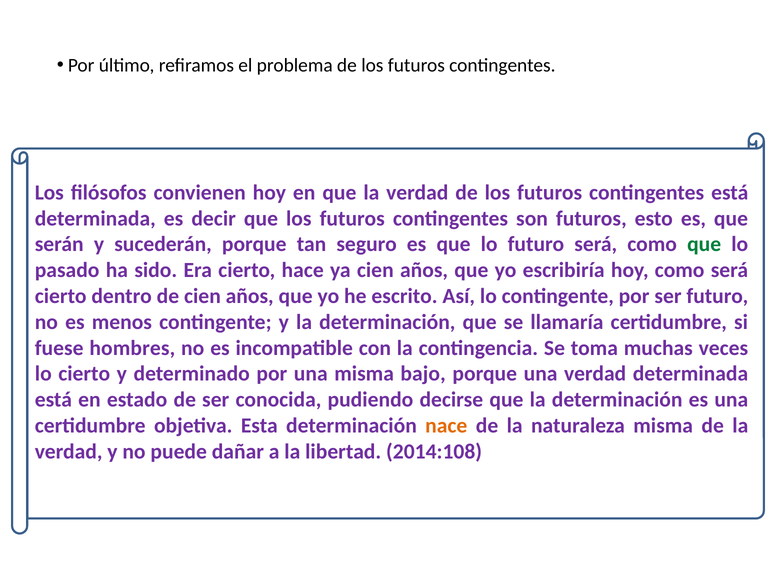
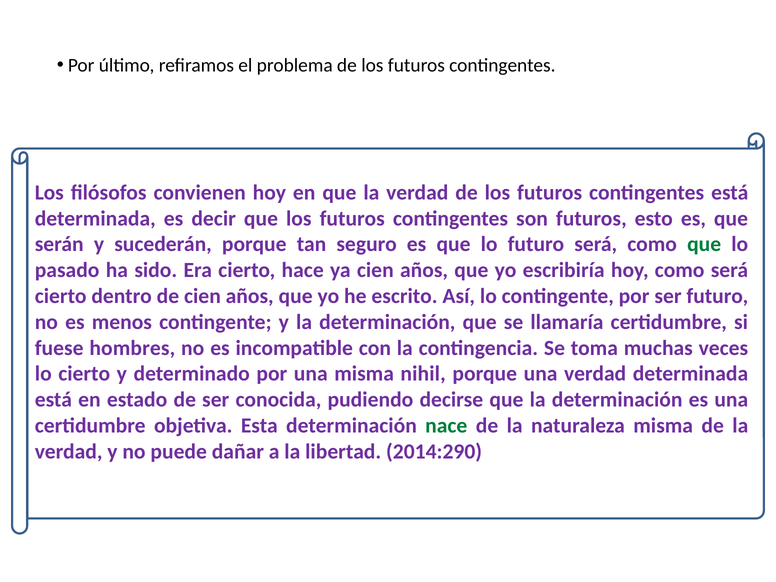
bajo: bajo -> nihil
nace colour: orange -> green
2014:108: 2014:108 -> 2014:290
